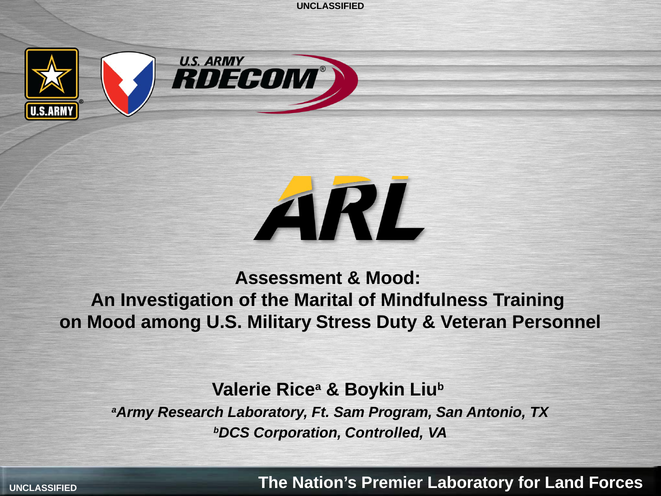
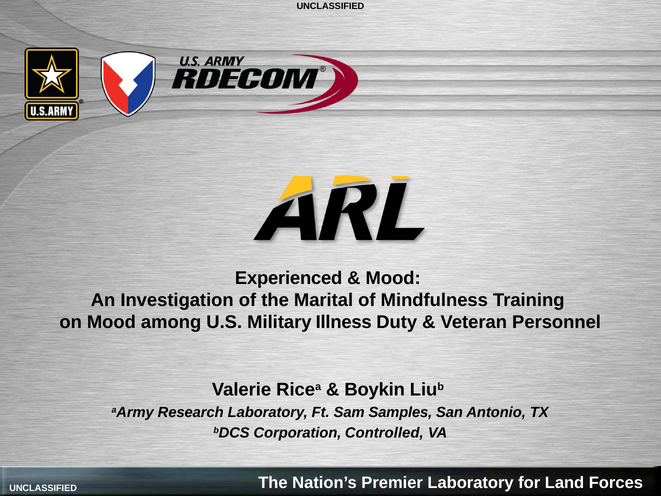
Assessment: Assessment -> Experienced
Stress: Stress -> Illness
Program: Program -> Samples
